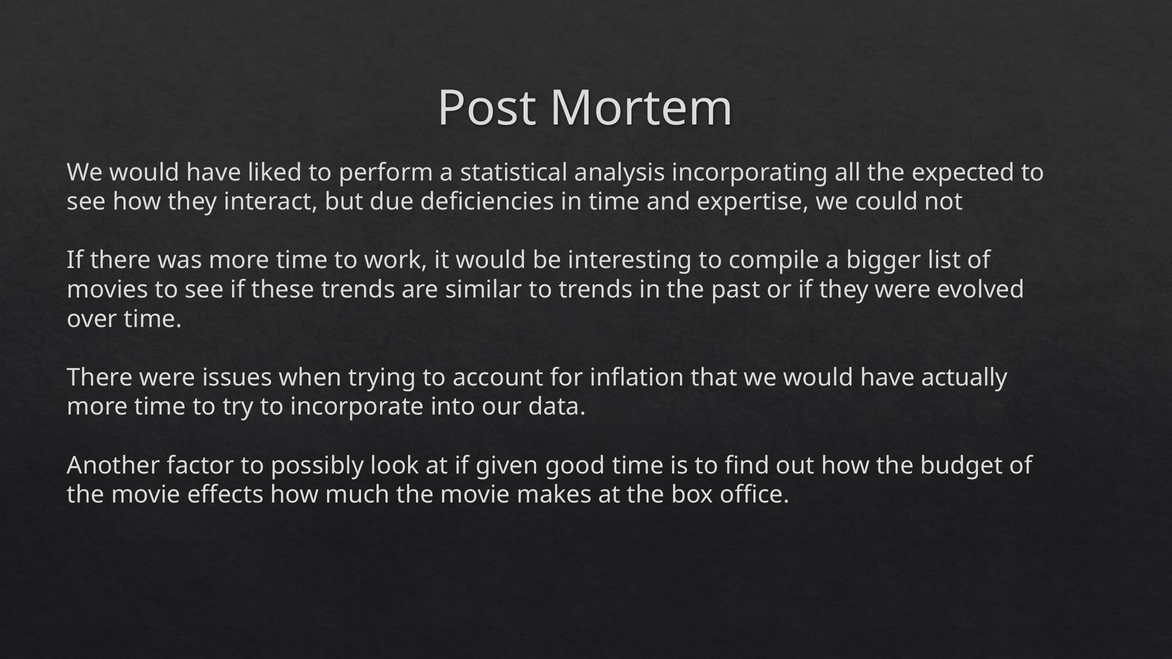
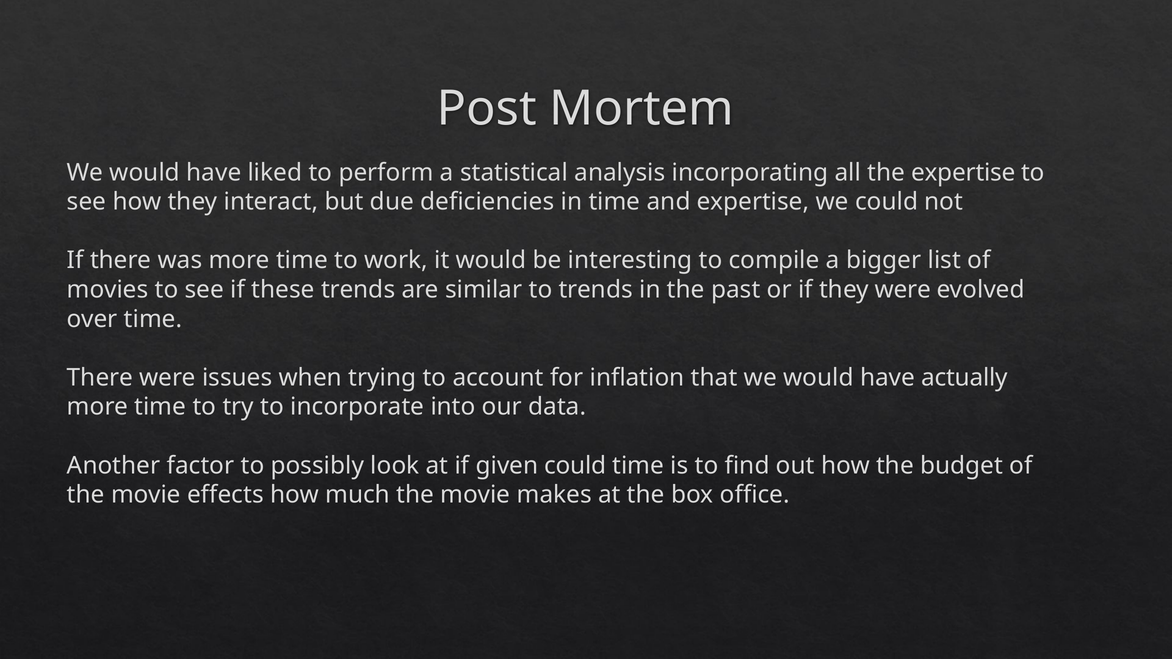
the expected: expected -> expertise
given good: good -> could
